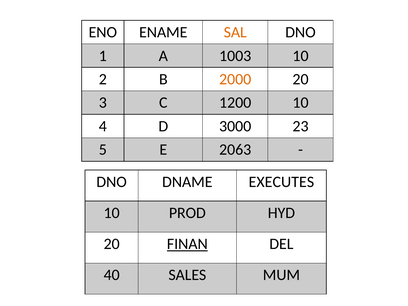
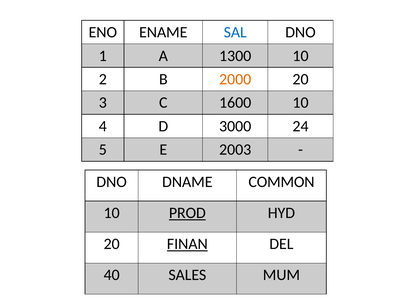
SAL colour: orange -> blue
1003: 1003 -> 1300
1200: 1200 -> 1600
23: 23 -> 24
2063: 2063 -> 2003
EXECUTES: EXECUTES -> COMMON
PROD underline: none -> present
